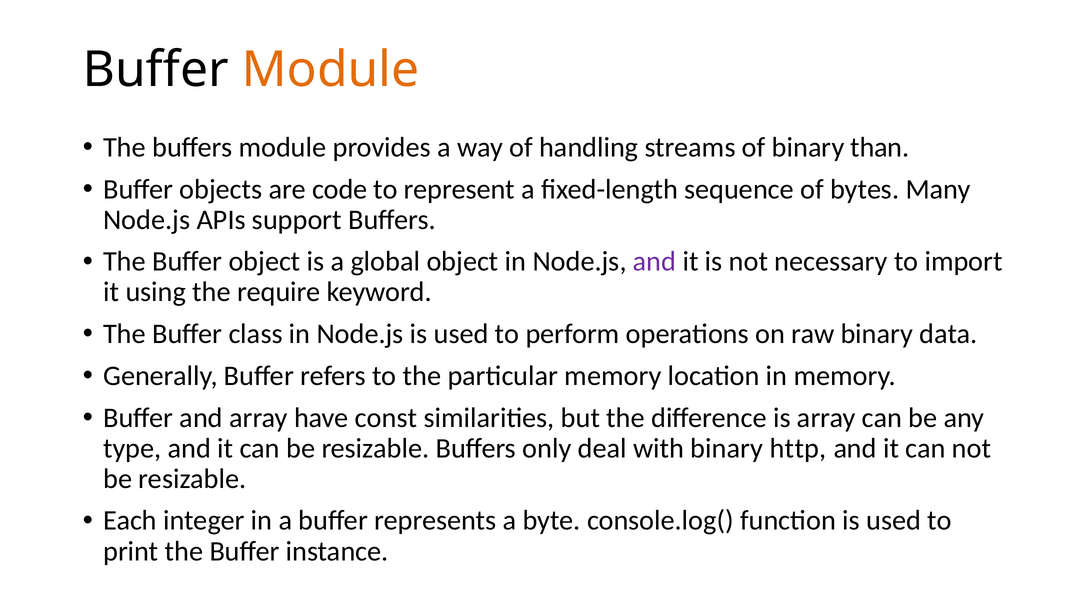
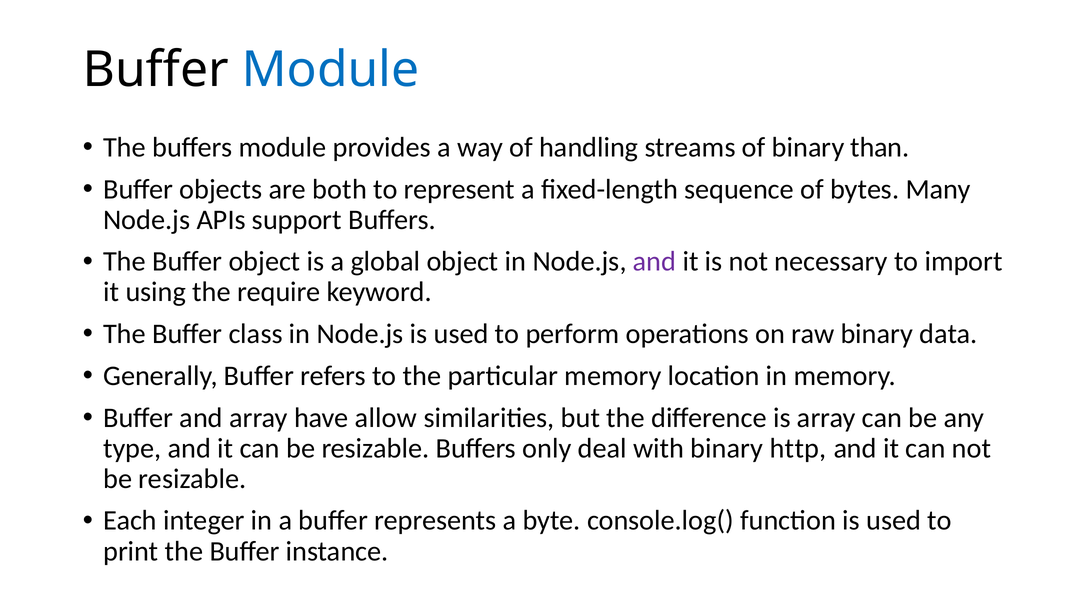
Module at (331, 70) colour: orange -> blue
code: code -> both
const: const -> allow
